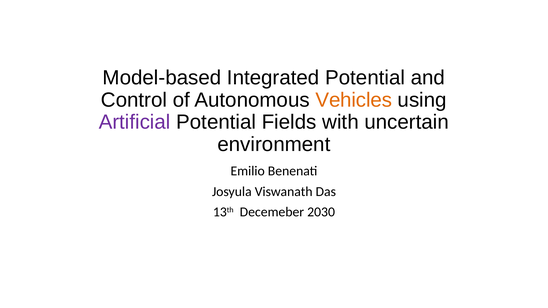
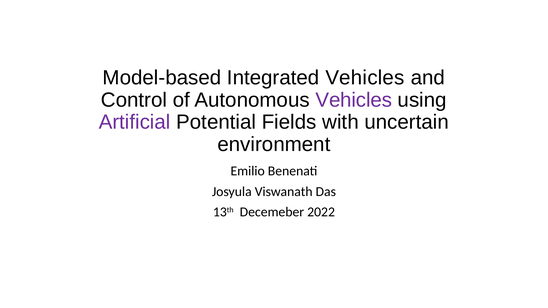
Integrated Potential: Potential -> Vehicles
Vehicles at (354, 100) colour: orange -> purple
2030: 2030 -> 2022
